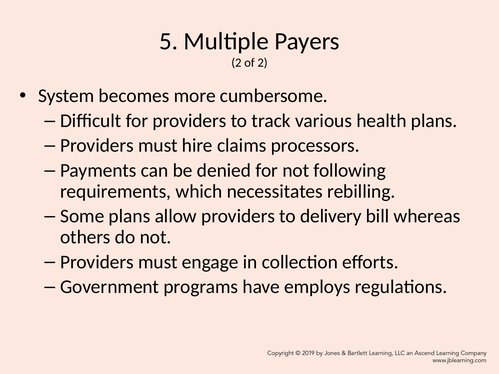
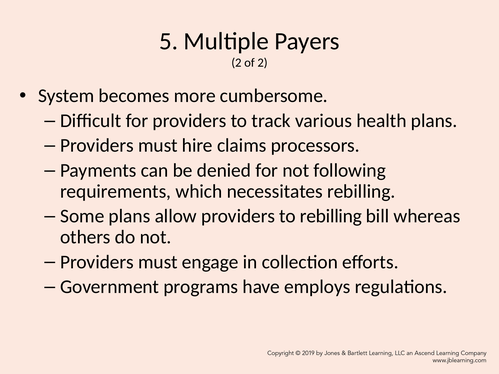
to delivery: delivery -> rebilling
